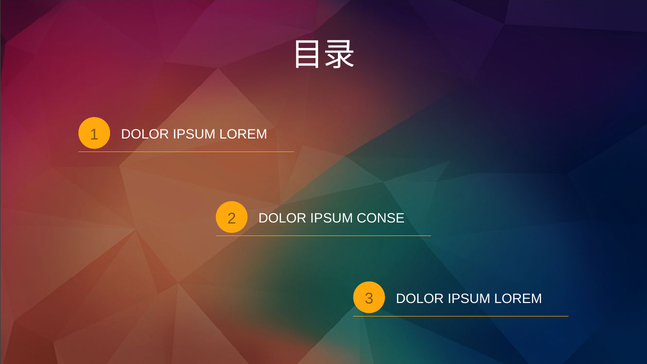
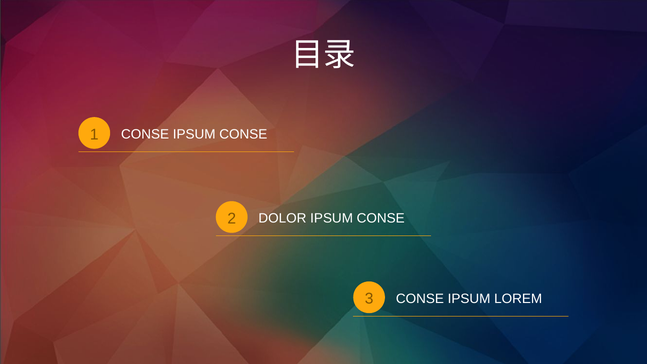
1 DOLOR: DOLOR -> CONSE
LOREM at (243, 134): LOREM -> CONSE
3 DOLOR: DOLOR -> CONSE
